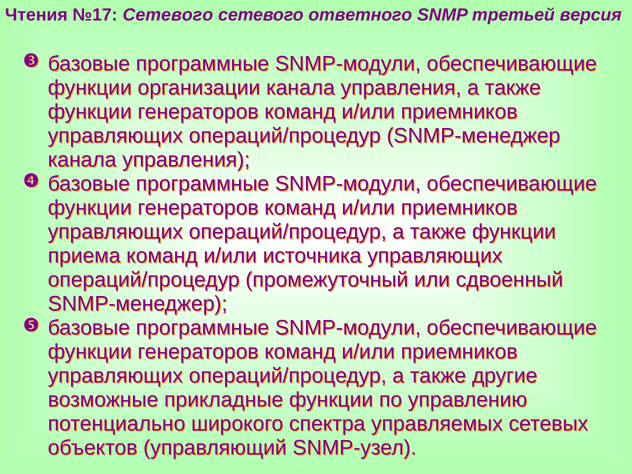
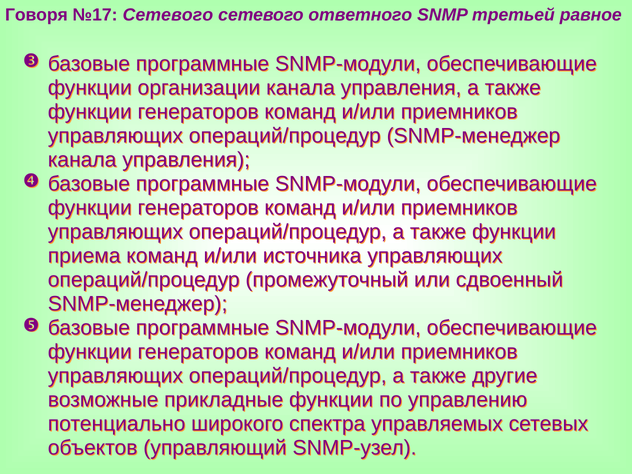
Чтения: Чтения -> Говоря
версия: версия -> равное
